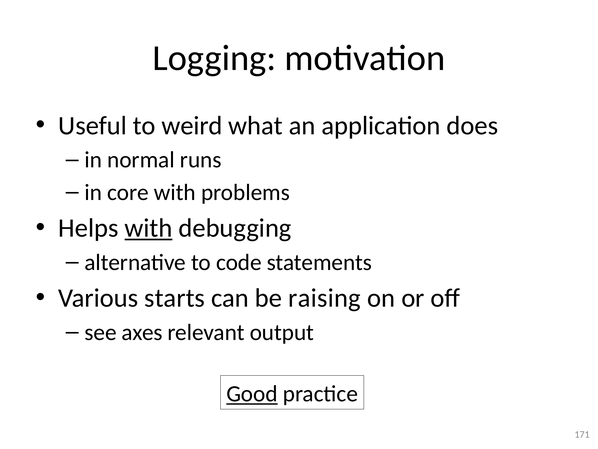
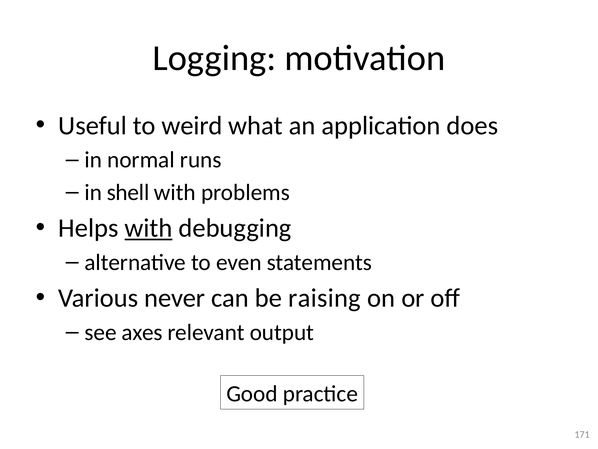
core: core -> shell
code: code -> even
starts: starts -> never
Good underline: present -> none
